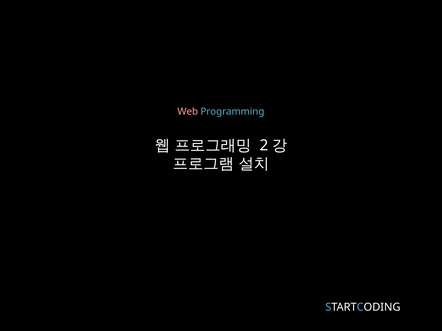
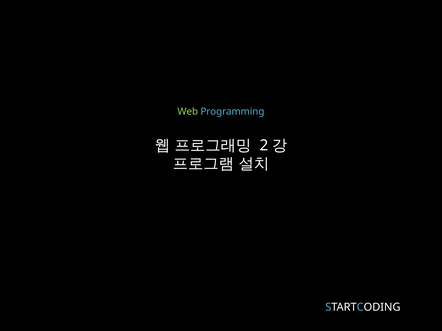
Web colour: pink -> light green
